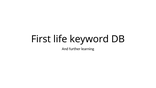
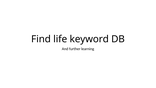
First: First -> Find
